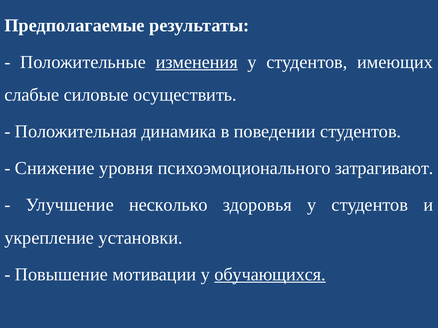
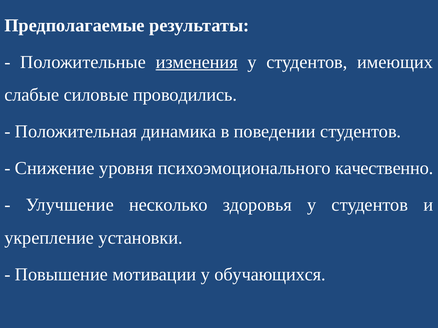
осуществить: осуществить -> проводились
затрагивают: затрагивают -> качественно
обучающихся underline: present -> none
